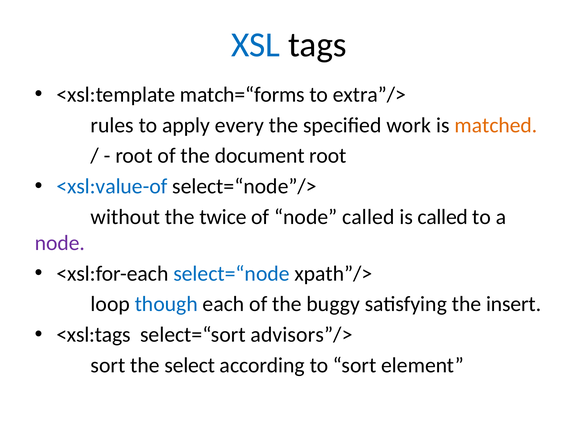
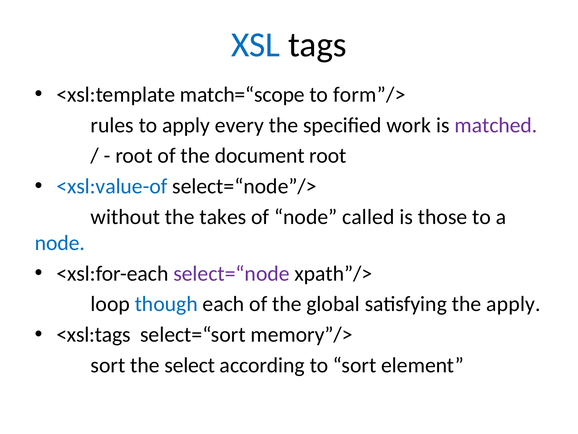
match=“forms: match=“forms -> match=“scope
extra”/>: extra”/> -> form”/>
matched colour: orange -> purple
twice: twice -> takes
is called: called -> those
node at (60, 243) colour: purple -> blue
select=“node colour: blue -> purple
buggy: buggy -> global
the insert: insert -> apply
advisors”/>: advisors”/> -> memory”/>
